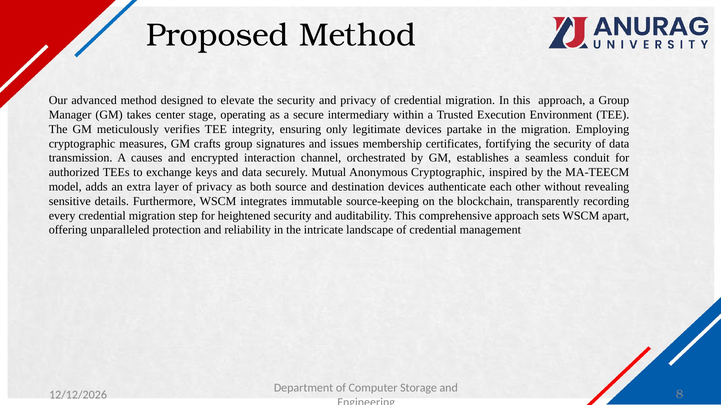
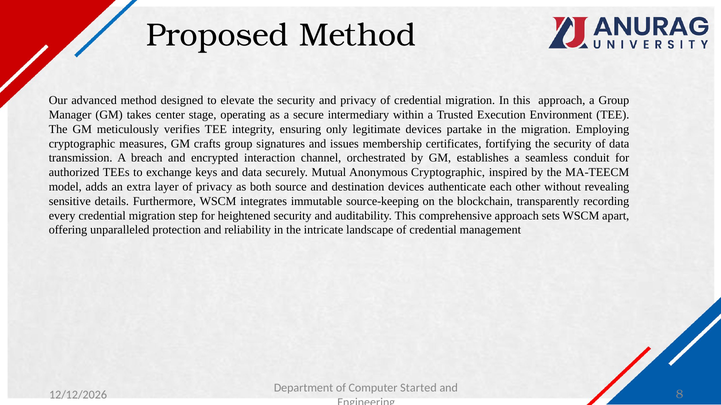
causes: causes -> breach
Storage: Storage -> Started
